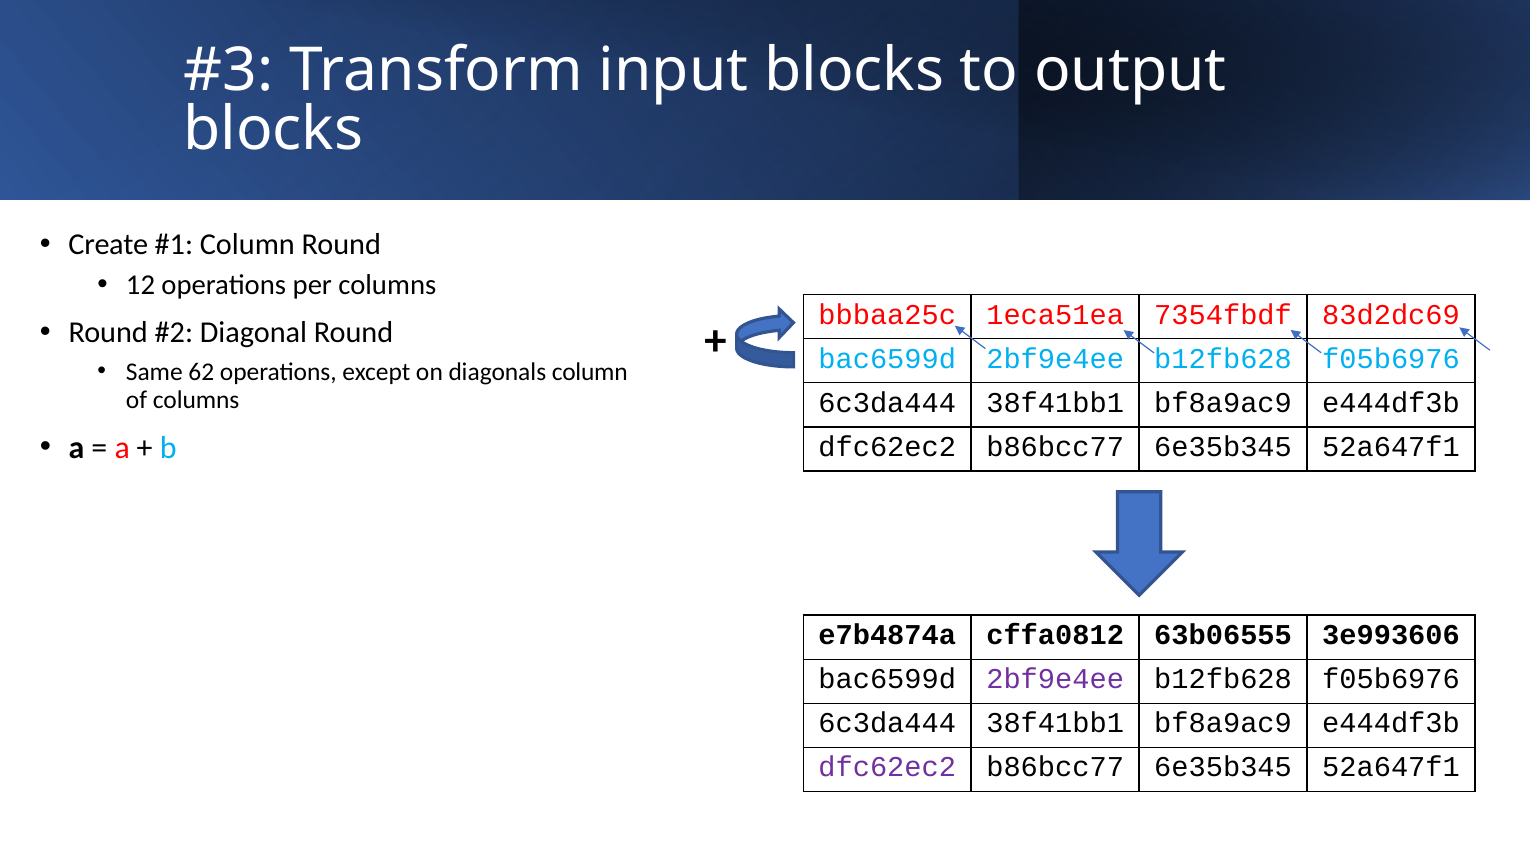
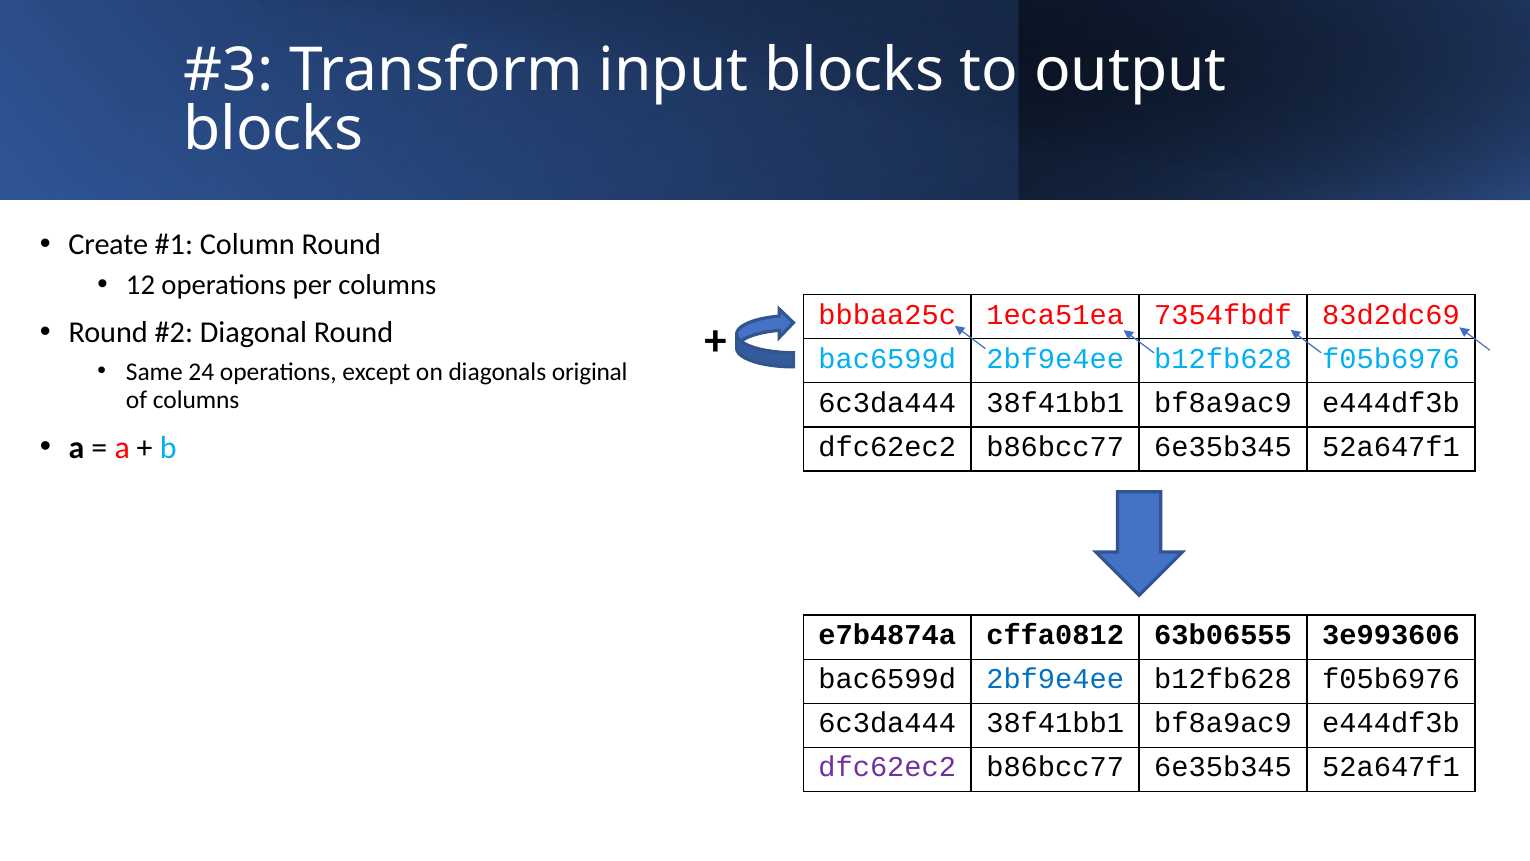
62: 62 -> 24
diagonals column: column -> original
2bf9e4ee at (1055, 679) colour: purple -> blue
